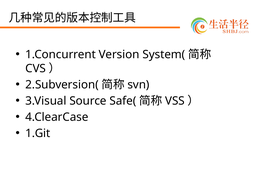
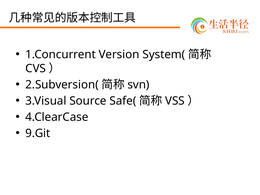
1.Git: 1.Git -> 9.Git
